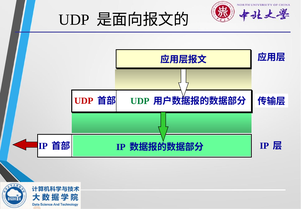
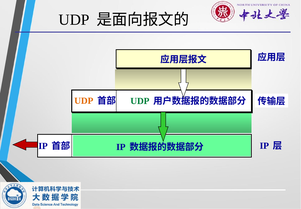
UDP at (84, 101) colour: red -> orange
